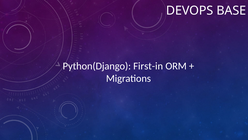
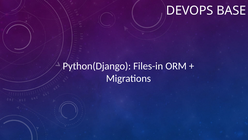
First-in: First-in -> Files-in
